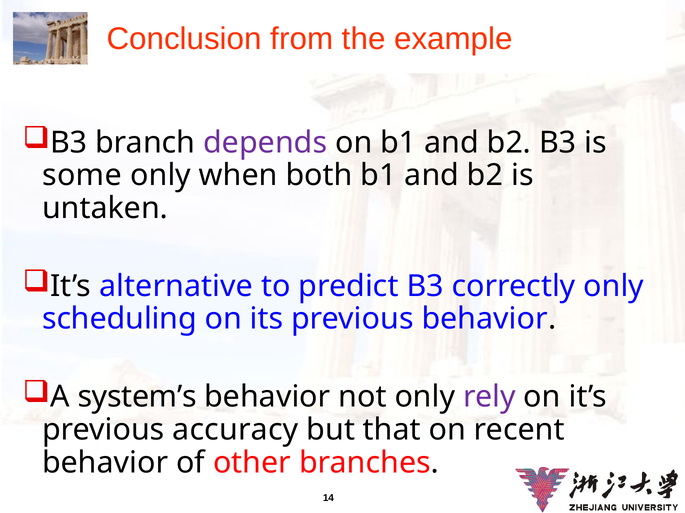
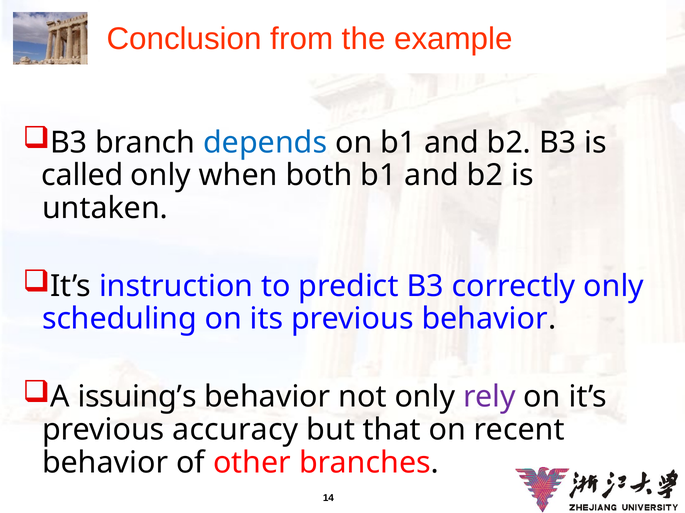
depends colour: purple -> blue
some: some -> called
alternative: alternative -> instruction
system’s: system’s -> issuing’s
